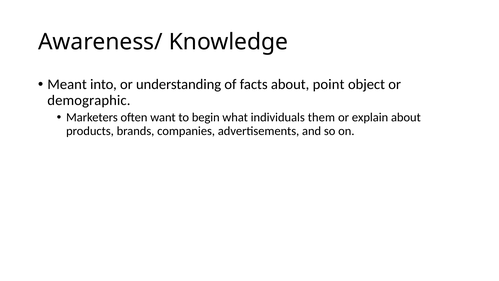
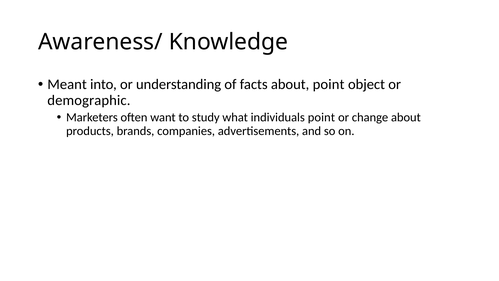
begin: begin -> study
individuals them: them -> point
explain: explain -> change
